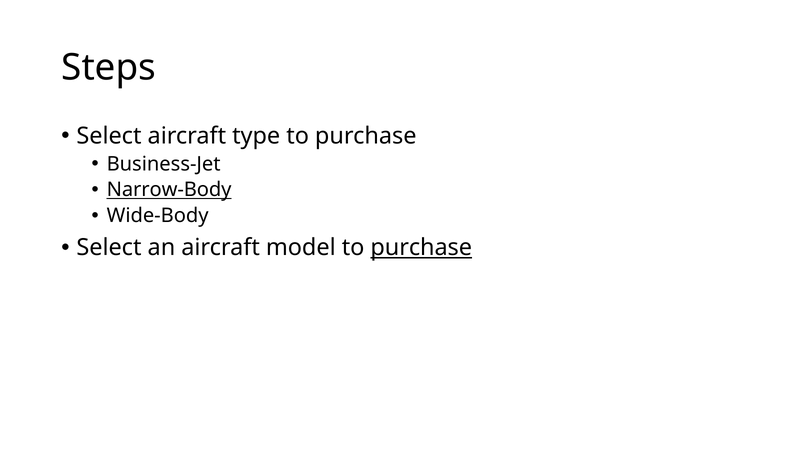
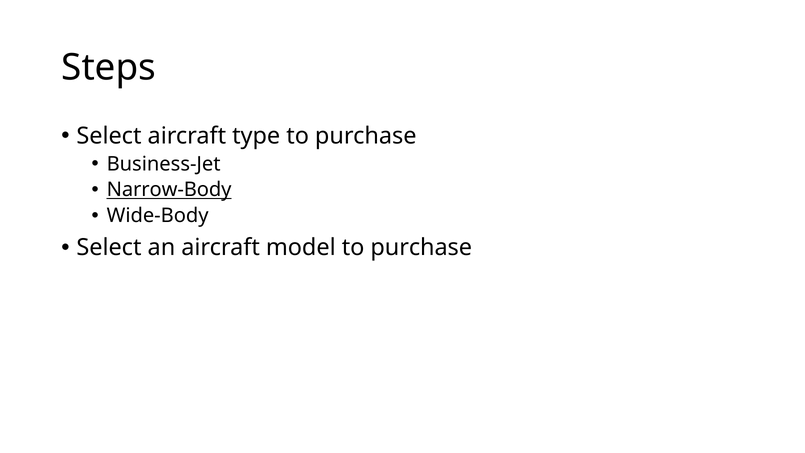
purchase at (421, 248) underline: present -> none
